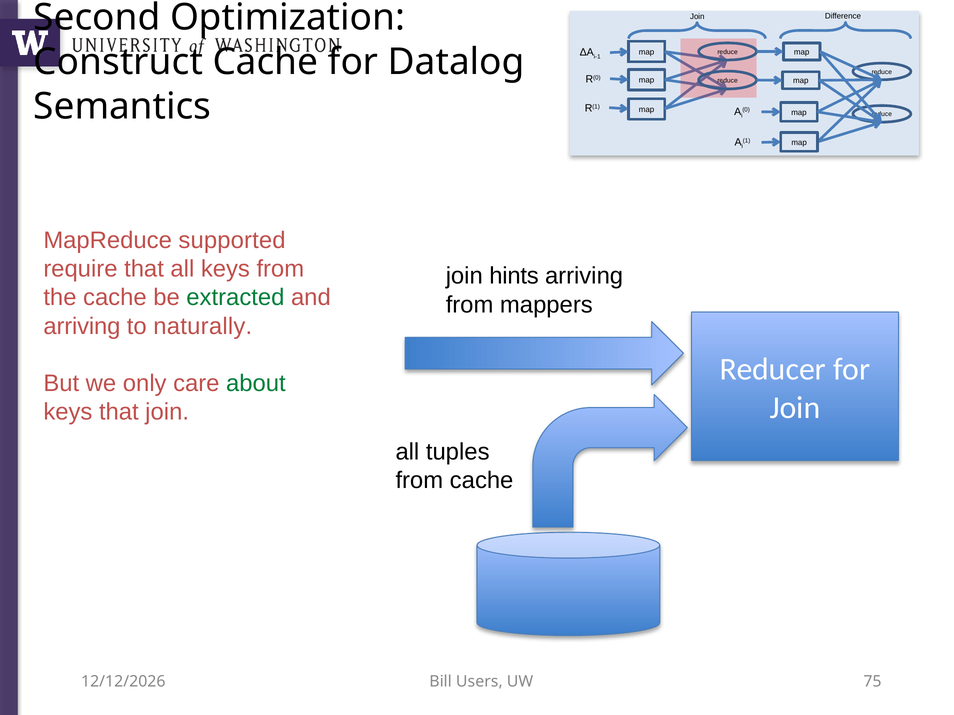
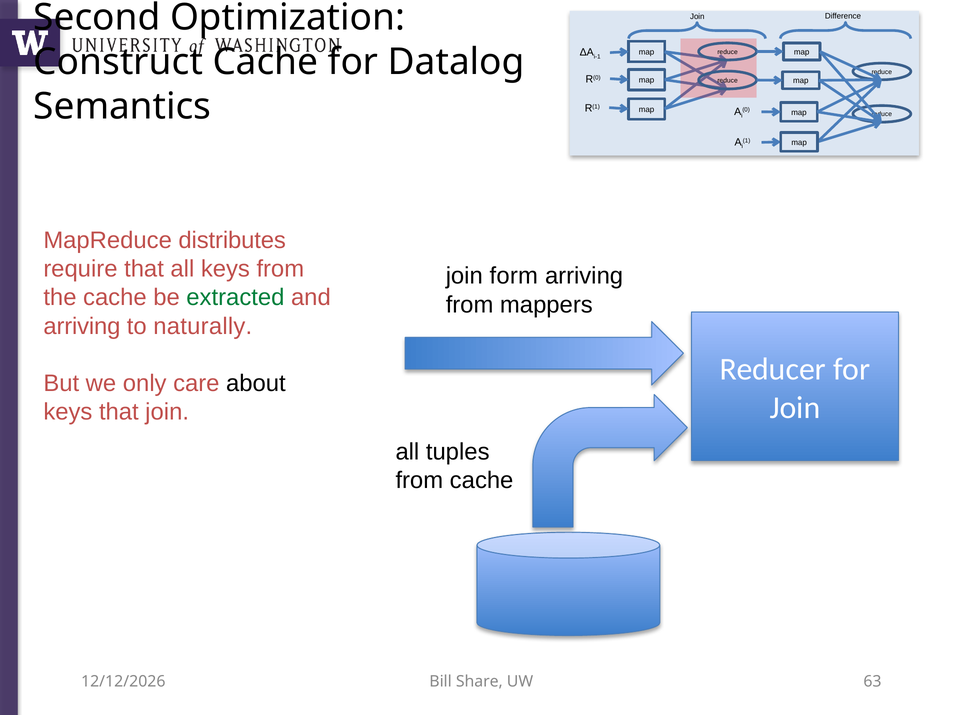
supported: supported -> distributes
hints: hints -> form
about colour: green -> black
Users: Users -> Share
75: 75 -> 63
